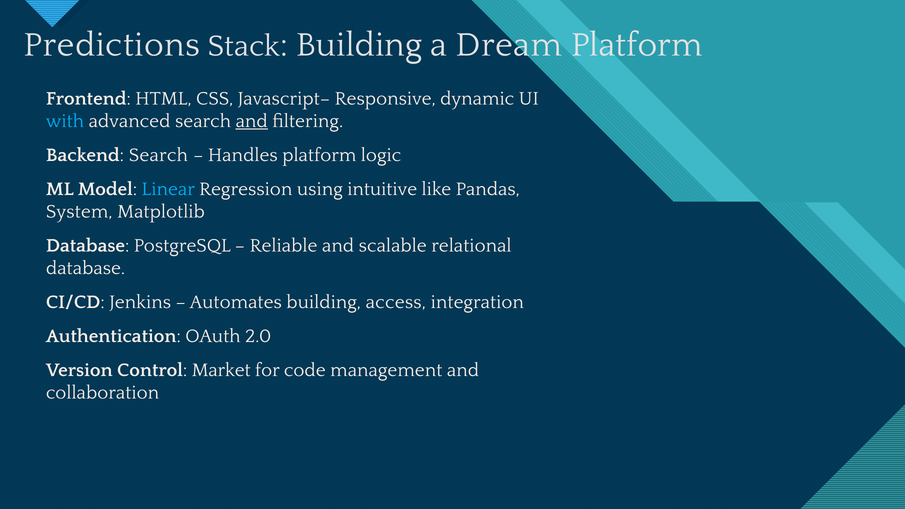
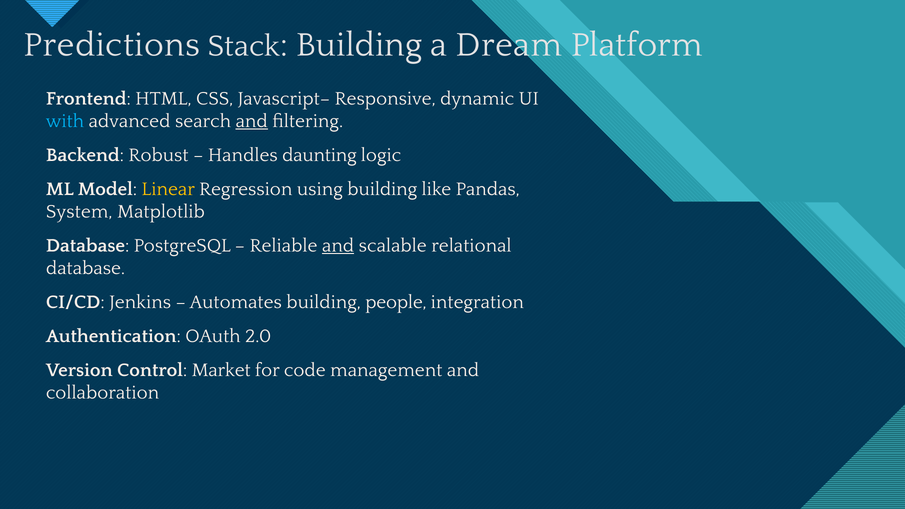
Backend Search: Search -> Robust
Handles platform: platform -> daunting
Linear colour: light blue -> yellow
using intuitive: intuitive -> building
and at (338, 246) underline: none -> present
access: access -> people
